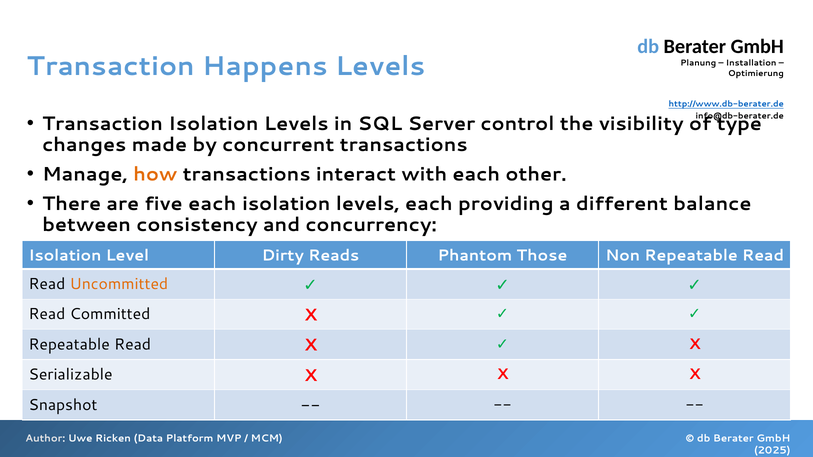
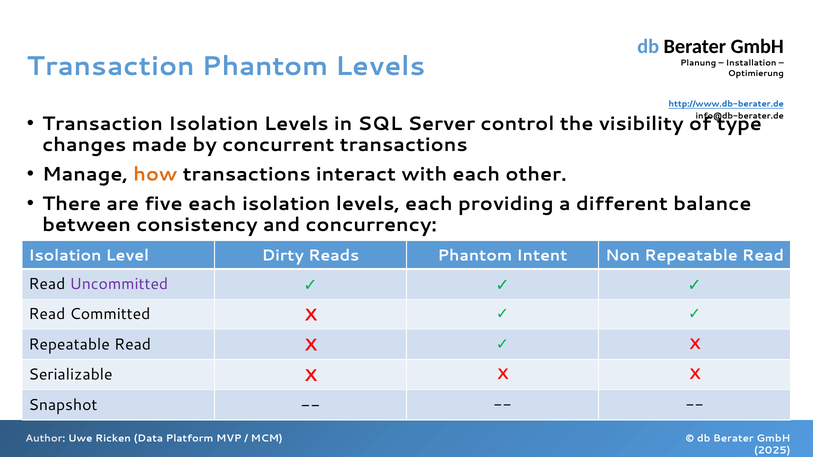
Transaction Happens: Happens -> Phantom
Those: Those -> Intent
Uncommitted colour: orange -> purple
